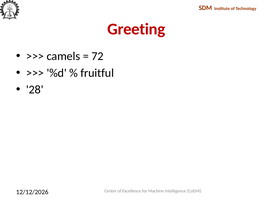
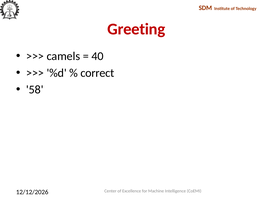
72: 72 -> 40
fruitful: fruitful -> correct
28: 28 -> 58
